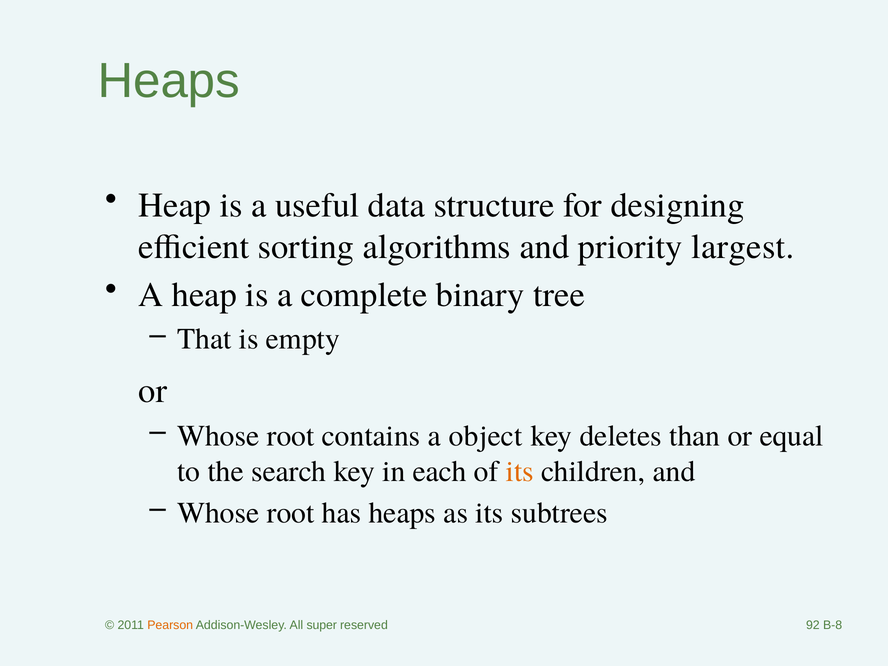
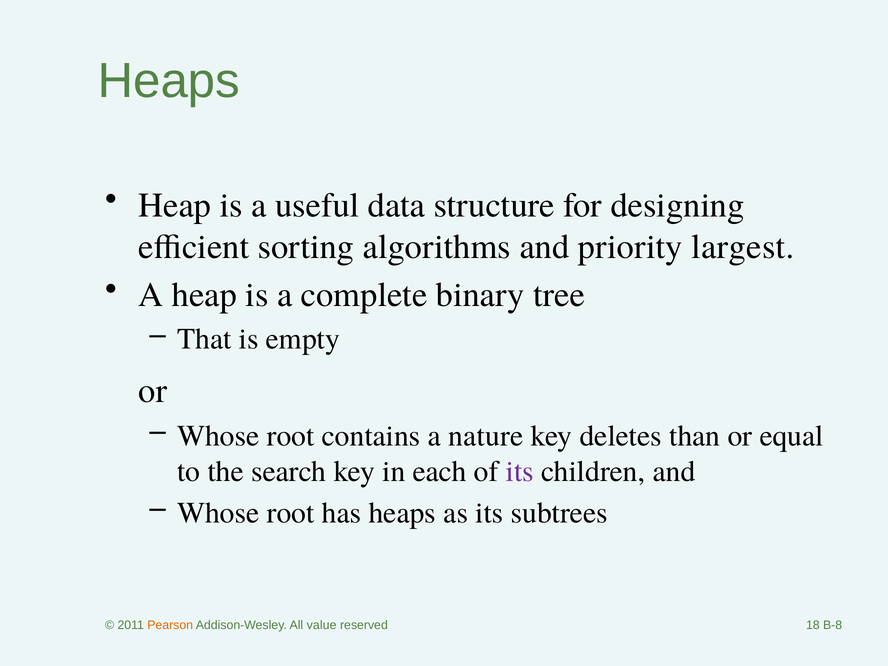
object: object -> nature
its at (520, 471) colour: orange -> purple
super: super -> value
92: 92 -> 18
